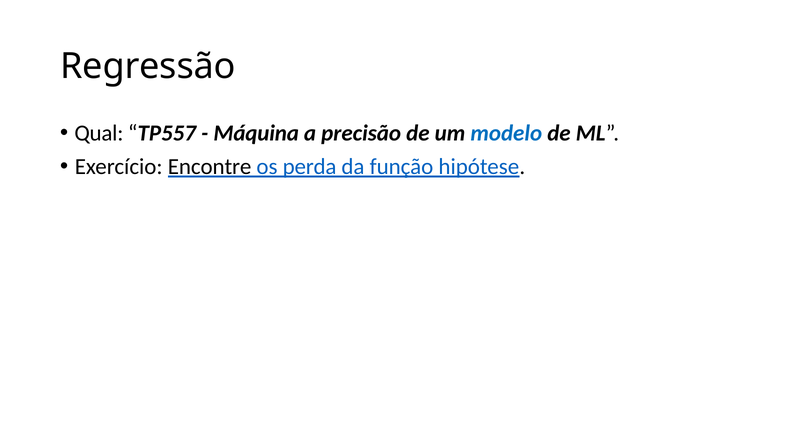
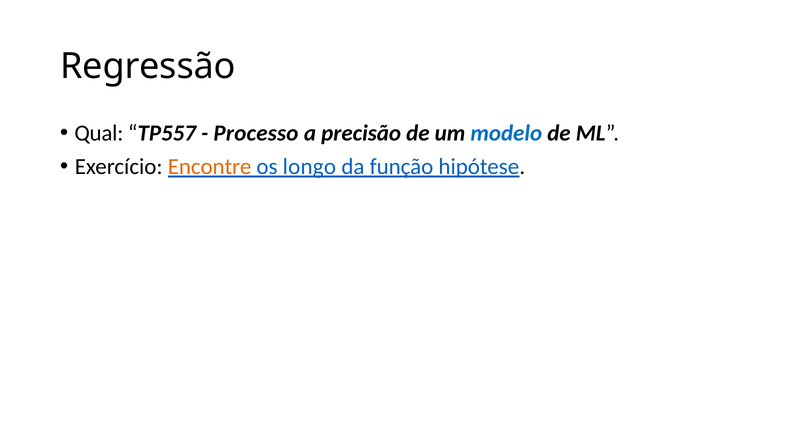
Máquina: Máquina -> Processo
Encontre colour: black -> orange
perda: perda -> longo
